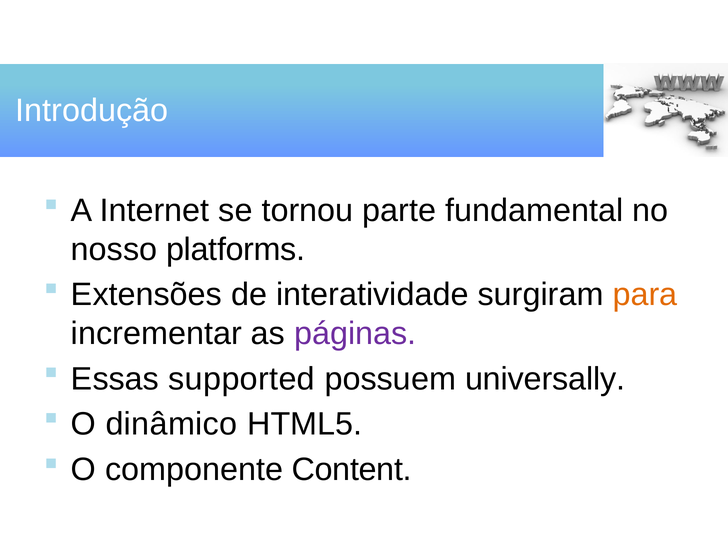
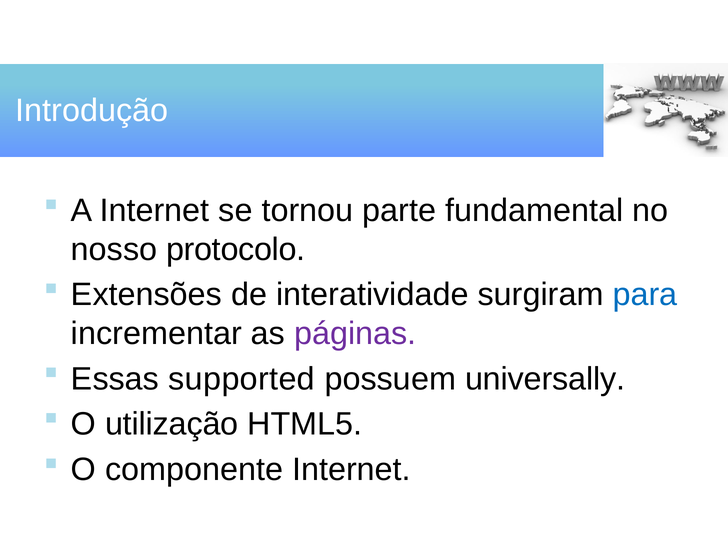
platforms: platforms -> protocolo
para colour: orange -> blue
dinâmico: dinâmico -> utilização
componente Content: Content -> Internet
